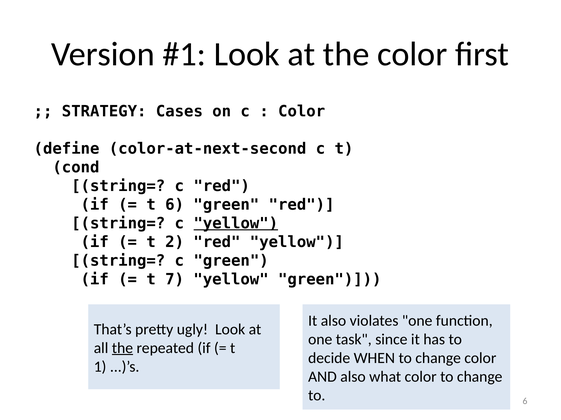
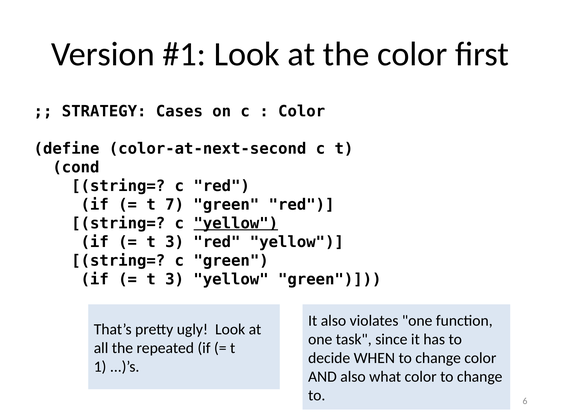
t 6: 6 -> 7
2 at (175, 242): 2 -> 3
7 at (175, 280): 7 -> 3
the at (122, 349) underline: present -> none
